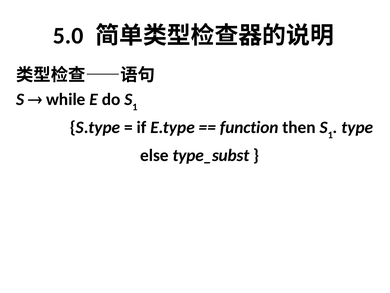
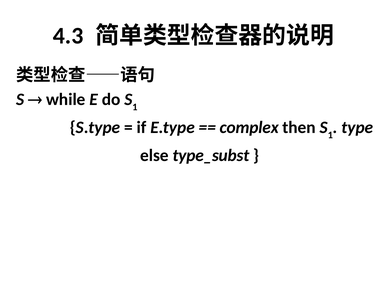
5.0: 5.0 -> 4.3
function: function -> complex
